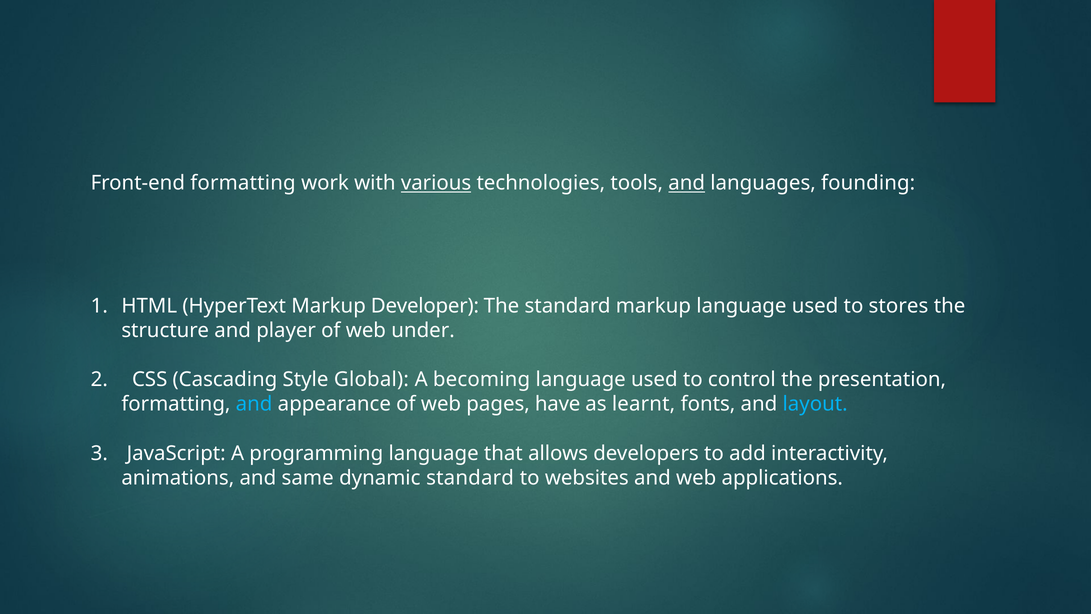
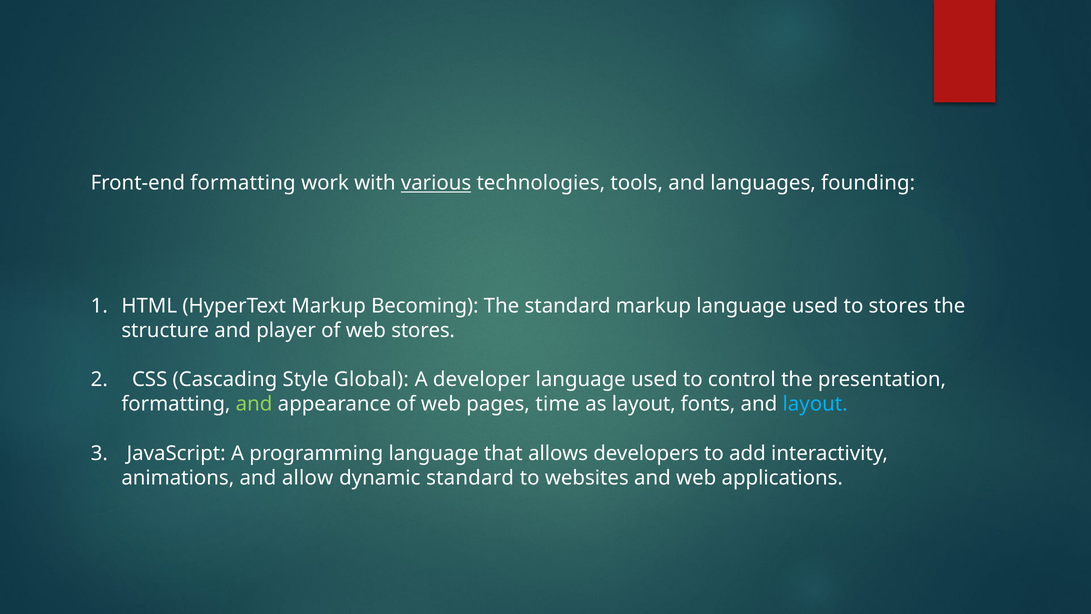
and at (687, 183) underline: present -> none
Developer: Developer -> Becoming
web under: under -> stores
becoming: becoming -> developer
and at (254, 404) colour: light blue -> light green
have: have -> time
as learnt: learnt -> layout
same: same -> allow
